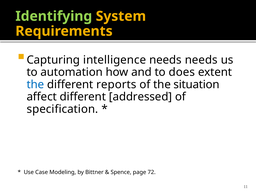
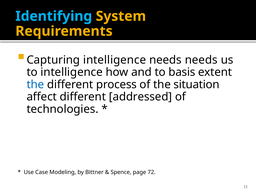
Identifying colour: light green -> light blue
to automation: automation -> intelligence
does: does -> basis
reports: reports -> process
specification: specification -> technologies
